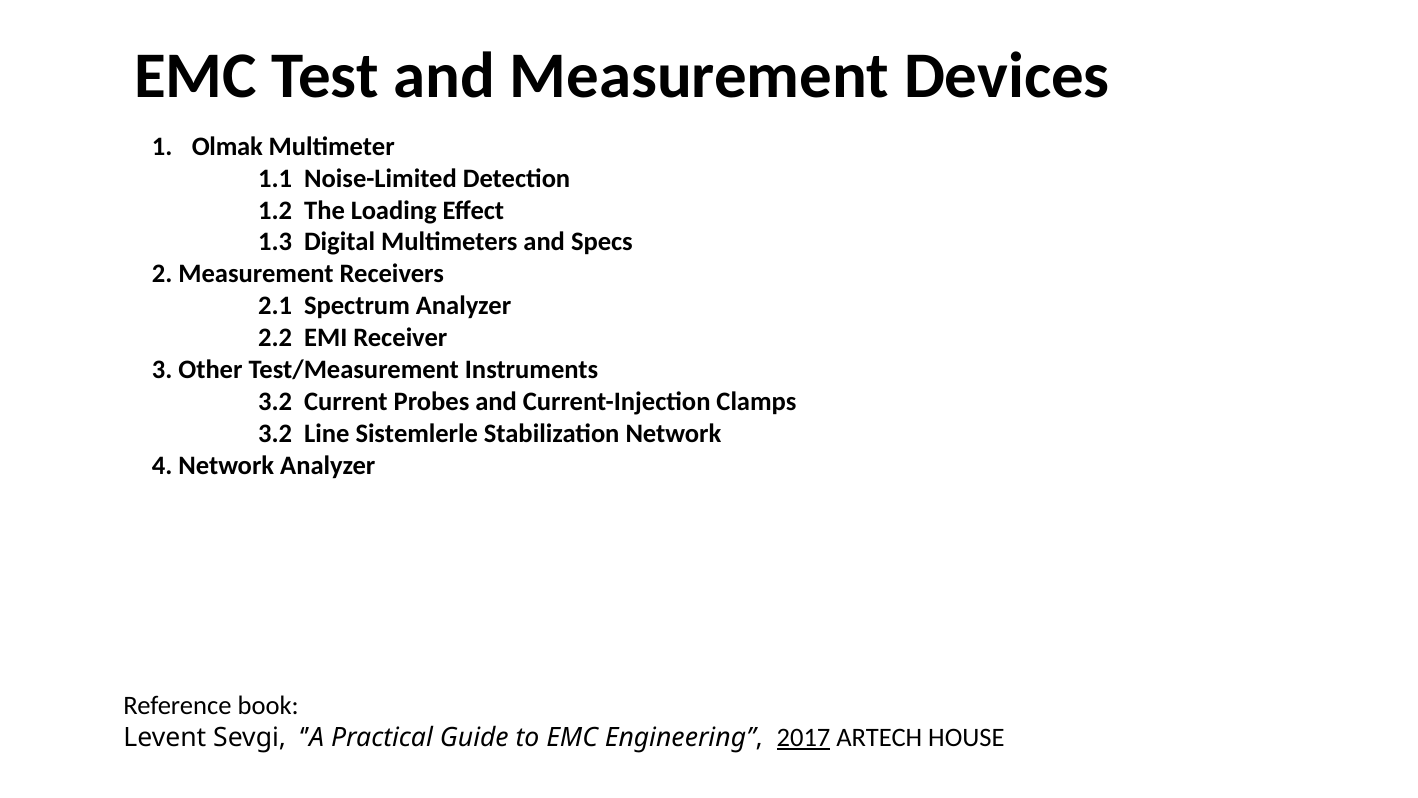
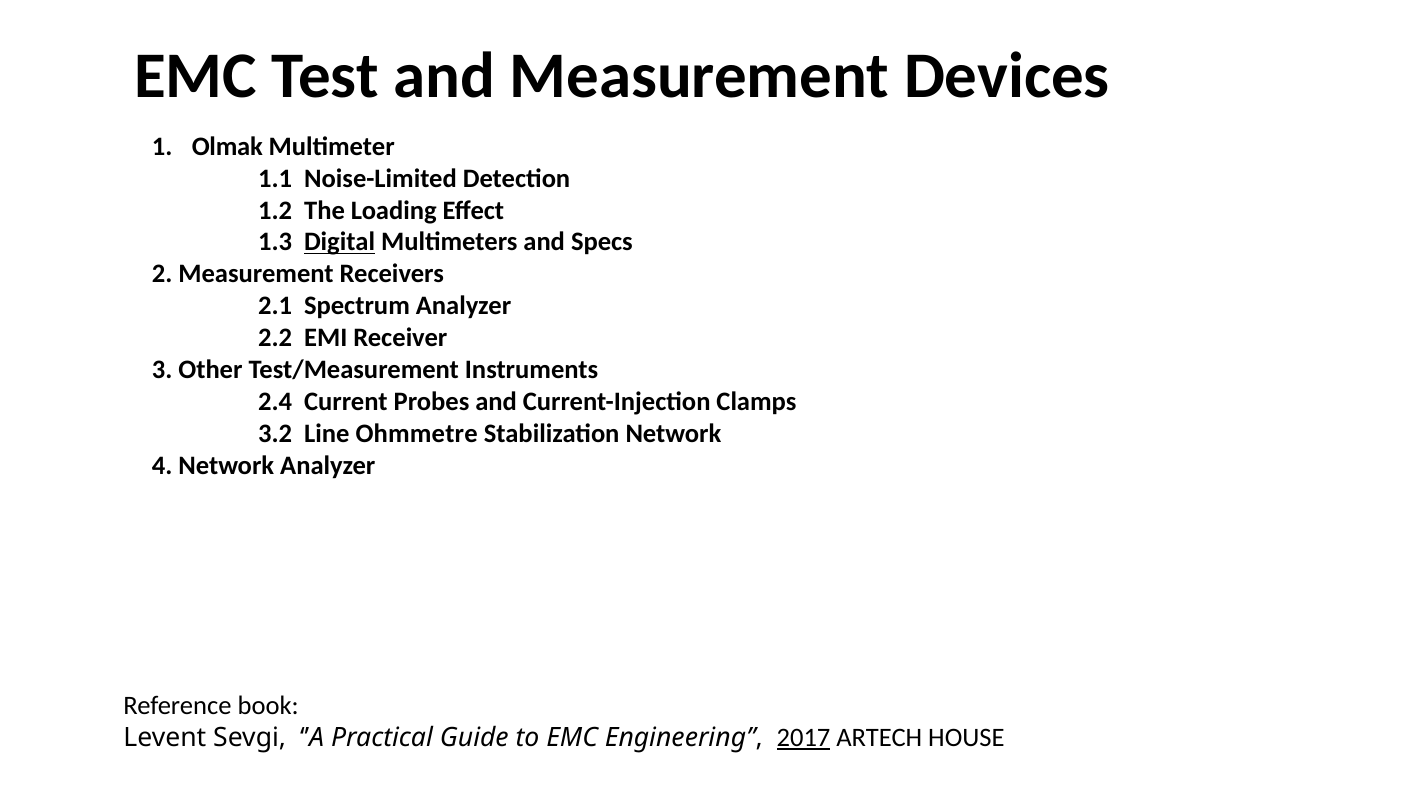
Digital underline: none -> present
3.2 at (275, 402): 3.2 -> 2.4
Sistemlerle: Sistemlerle -> Ohmmetre
